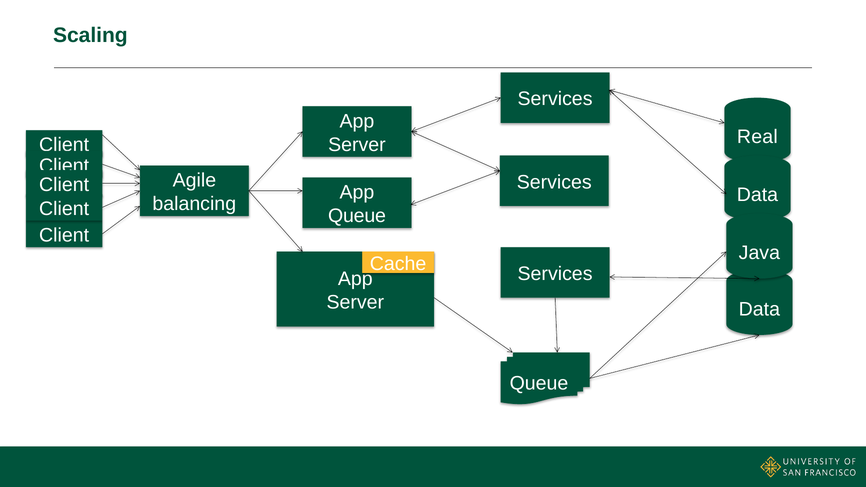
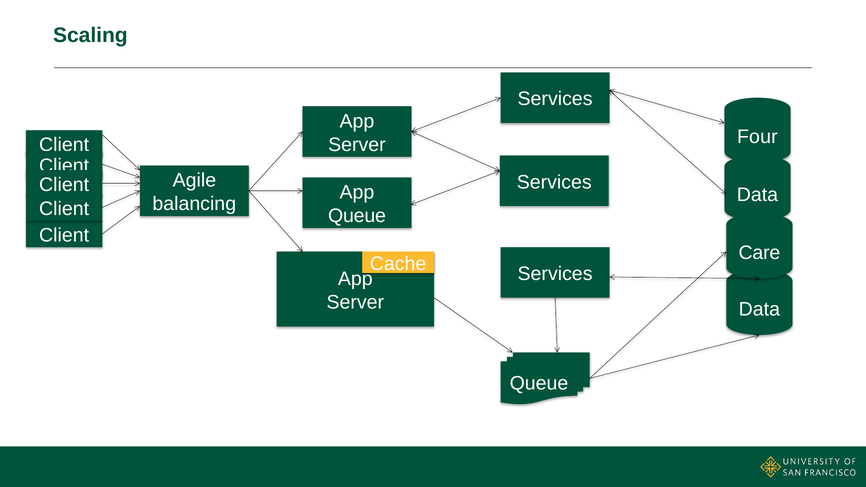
Real: Real -> Four
Java: Java -> Care
